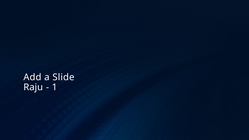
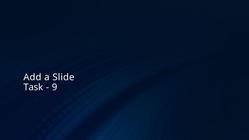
Raju: Raju -> Task
1: 1 -> 9
